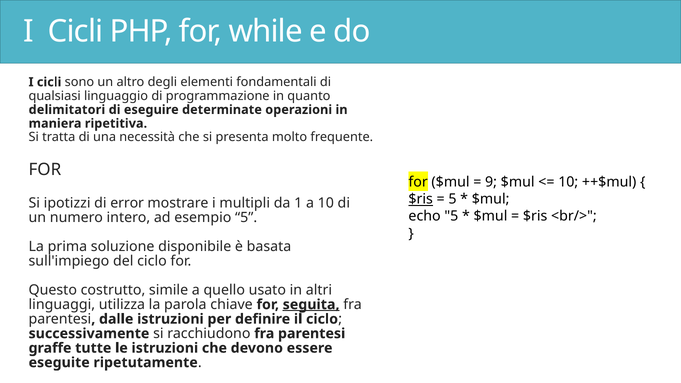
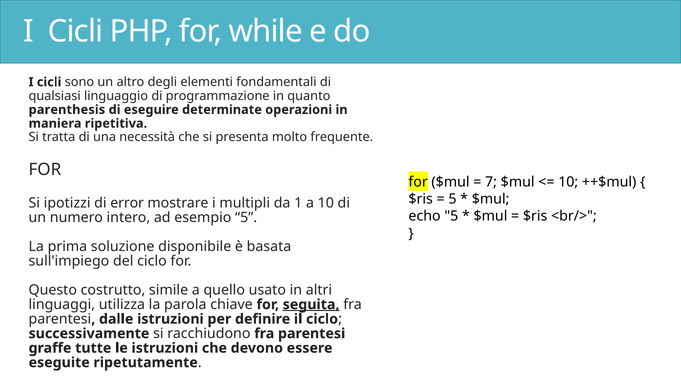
delimitatori: delimitatori -> parenthesis
9: 9 -> 7
$ris at (421, 199) underline: present -> none
